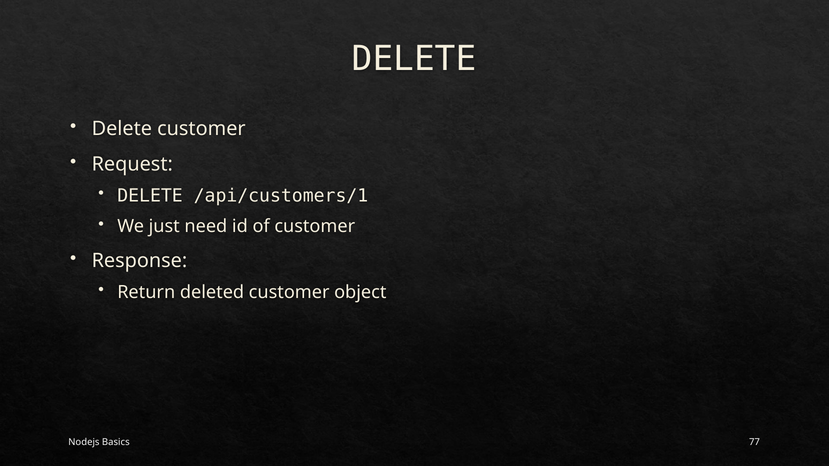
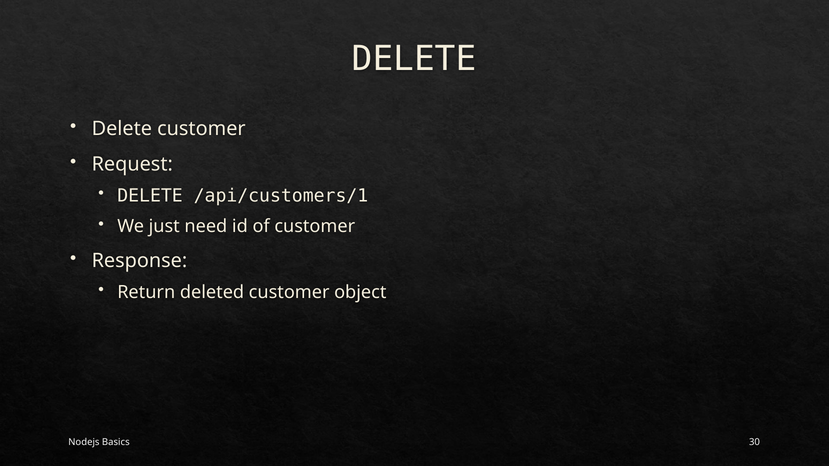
77: 77 -> 30
